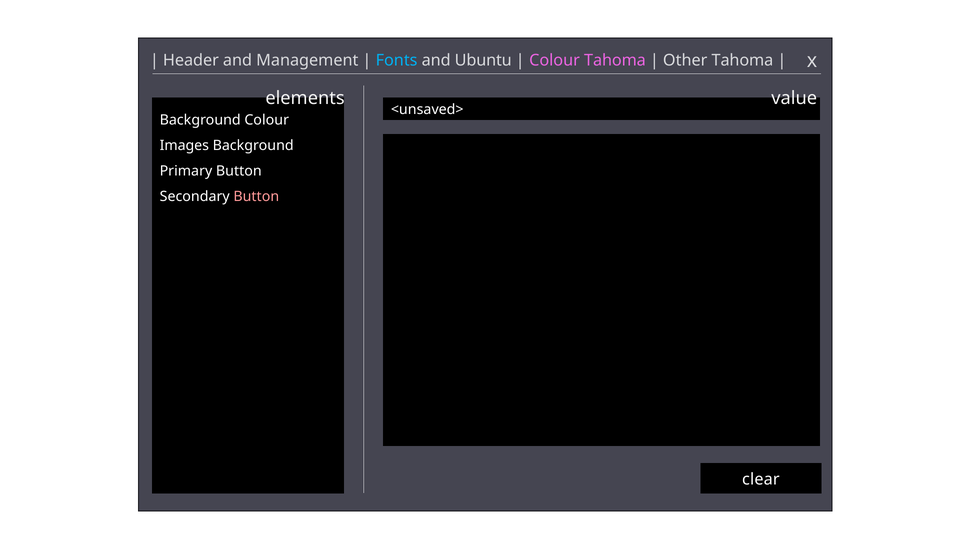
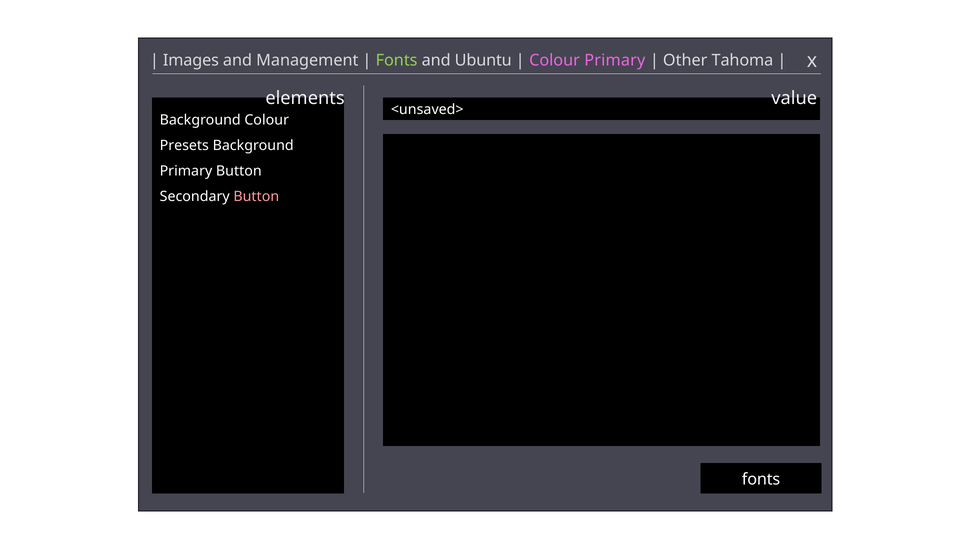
Header: Header -> Images
Fonts at (397, 60) colour: light blue -> light green
Colour Tahoma: Tahoma -> Primary
Images: Images -> Presets
clear at (761, 479): clear -> fonts
